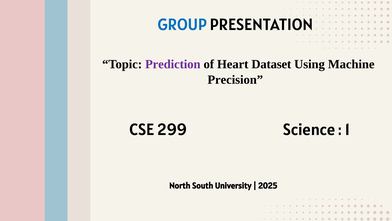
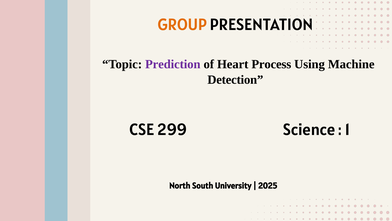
GROUP colour: blue -> orange
Dataset: Dataset -> Process
Precision: Precision -> Detection
